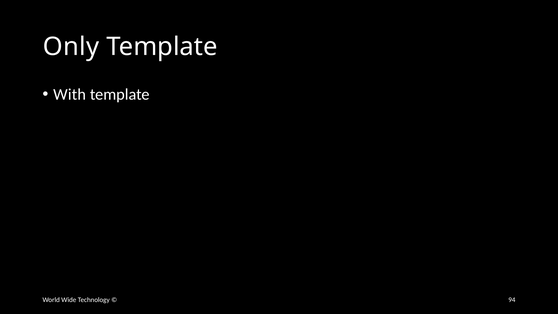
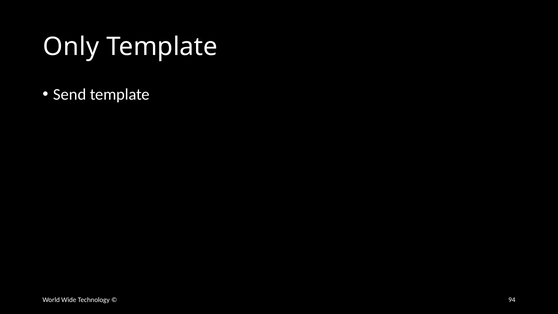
With: With -> Send
